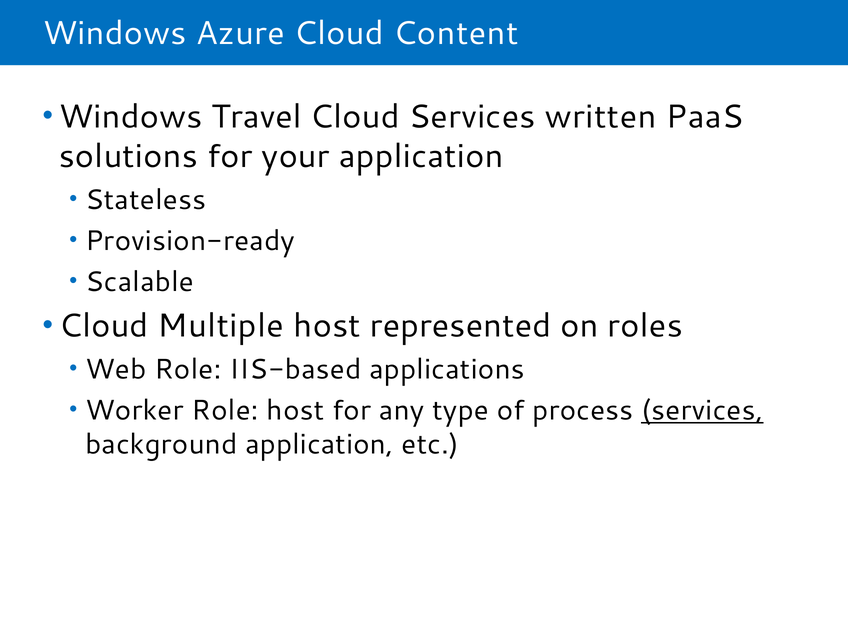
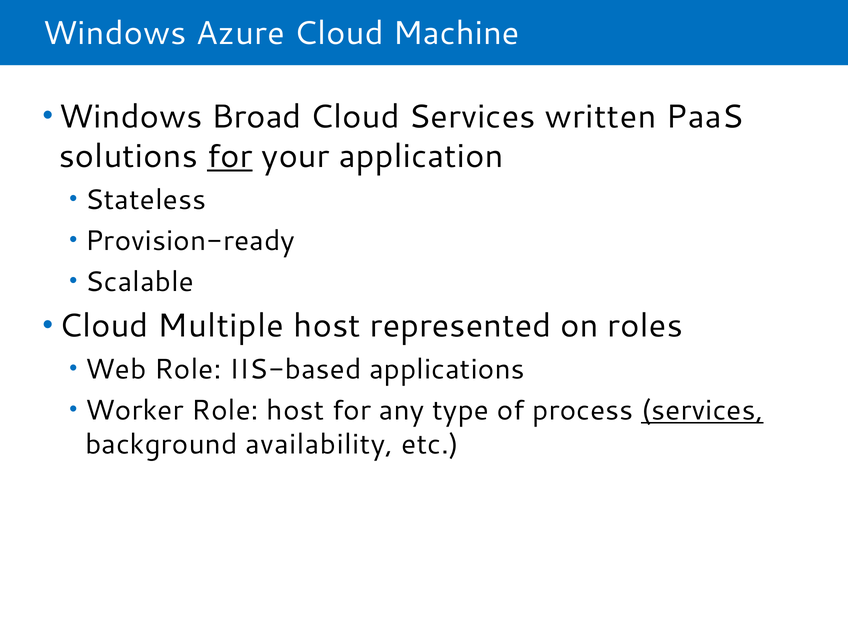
Content: Content -> Machine
Travel: Travel -> Broad
for at (230, 156) underline: none -> present
background application: application -> availability
